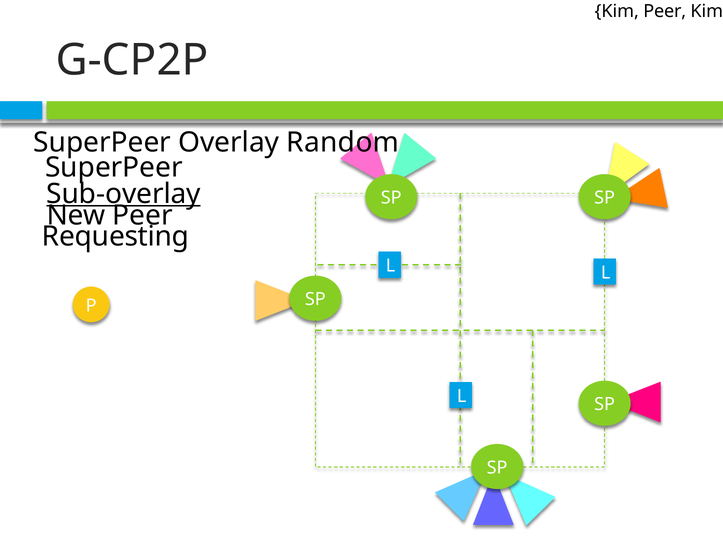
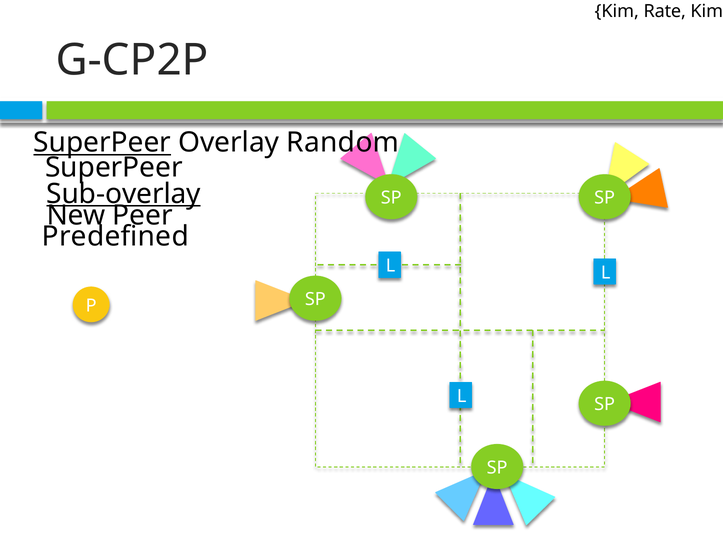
Kim Peer: Peer -> Rate
SuperPeer at (102, 143) underline: none -> present
Requesting: Requesting -> Predefined
